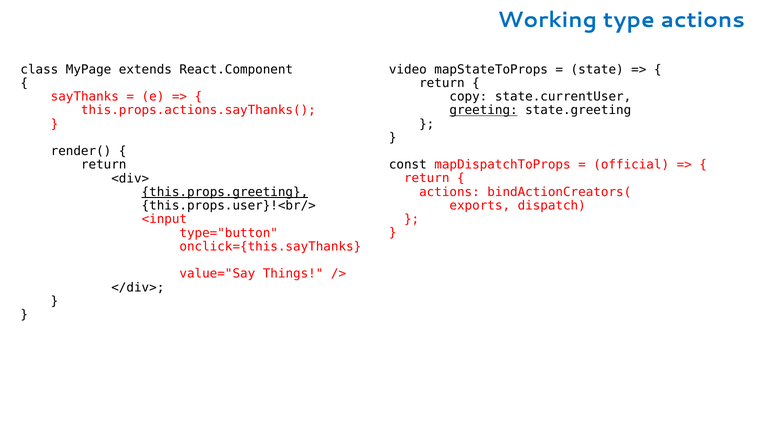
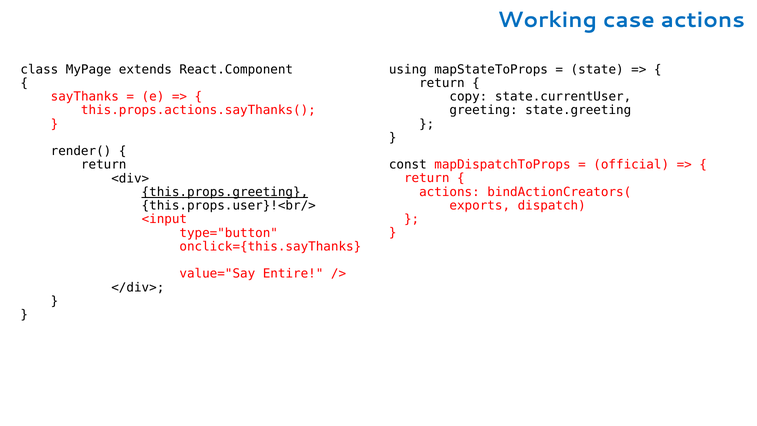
type: type -> case
video: video -> using
greeting underline: present -> none
Things: Things -> Entire
